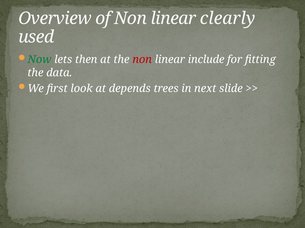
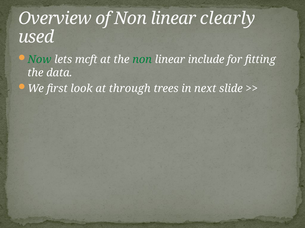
then: then -> mcft
non at (142, 60) colour: red -> green
depends: depends -> through
